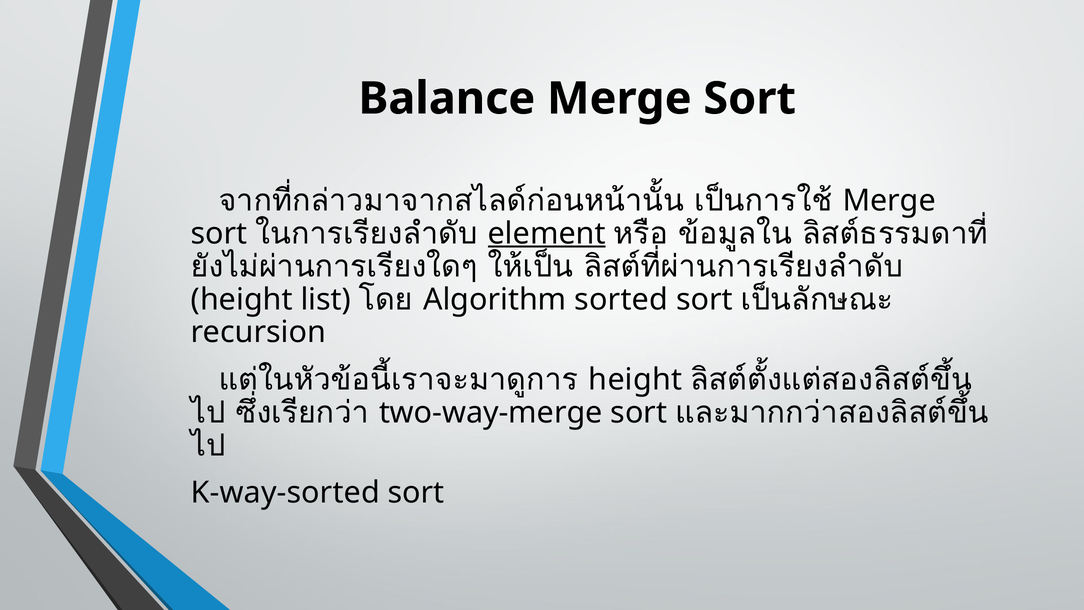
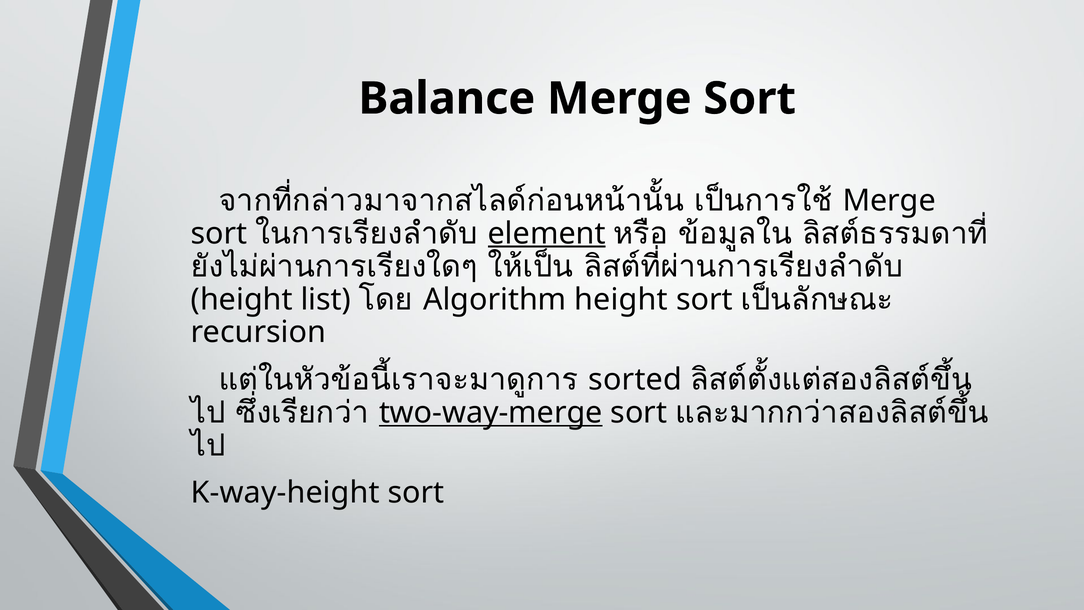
Algorithm sorted: sorted -> height
height at (635, 379): height -> sorted
two-way-merge underline: none -> present
K-way-sorted: K-way-sorted -> K-way-height
